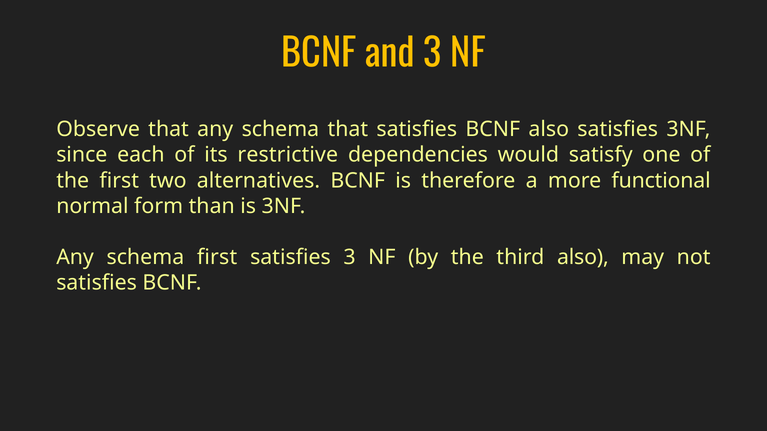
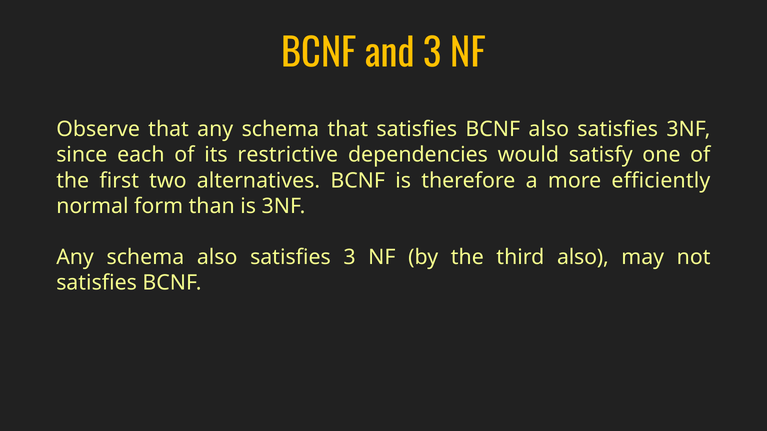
functional: functional -> efficiently
schema first: first -> also
